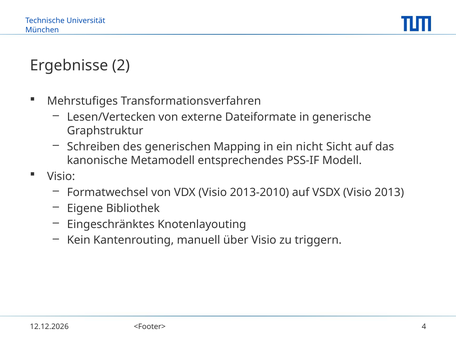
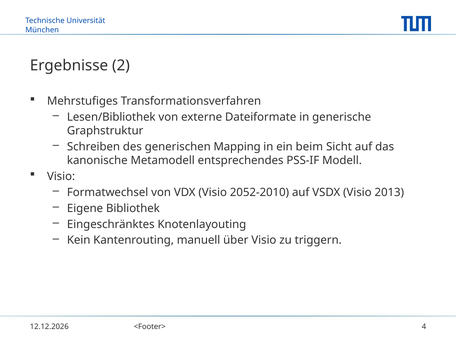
Lesen/Vertecken: Lesen/Vertecken -> Lesen/Bibliothek
nicht: nicht -> beim
2013-2010: 2013-2010 -> 2052-2010
